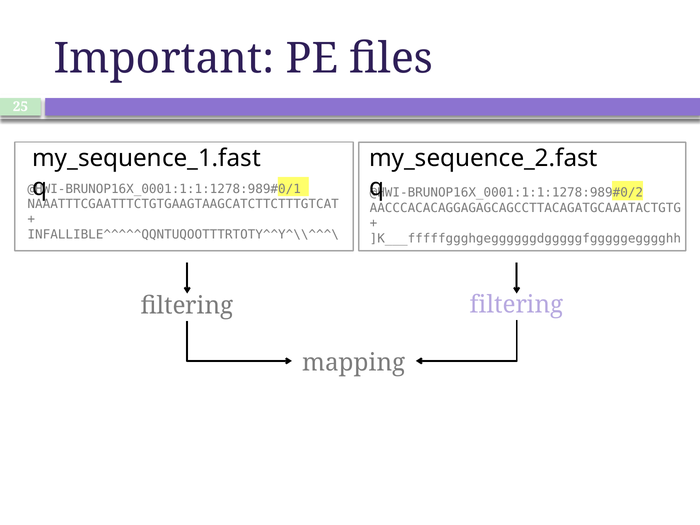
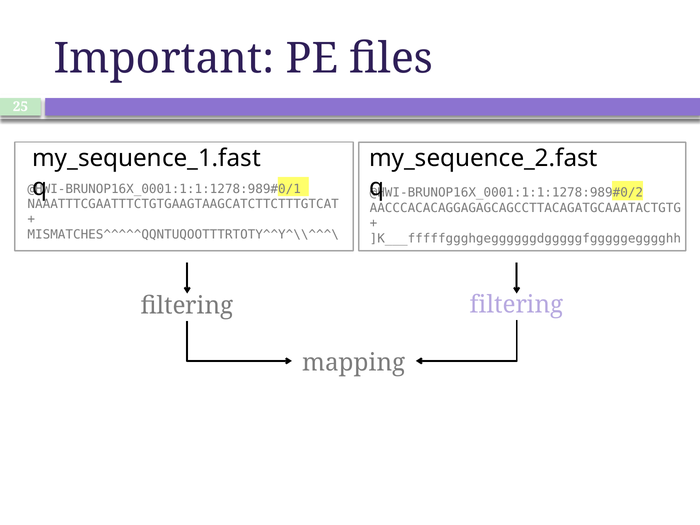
INFALLIBLE^^^^^QQNTUQOOTTTRTOTY^^Y^\\^^^\: INFALLIBLE^^^^^QQNTUQOOTTTRTOTY^^Y^\\^^^\ -> MISMATCHES^^^^^QQNTUQOOTTTRTOTY^^Y^\\^^^\
